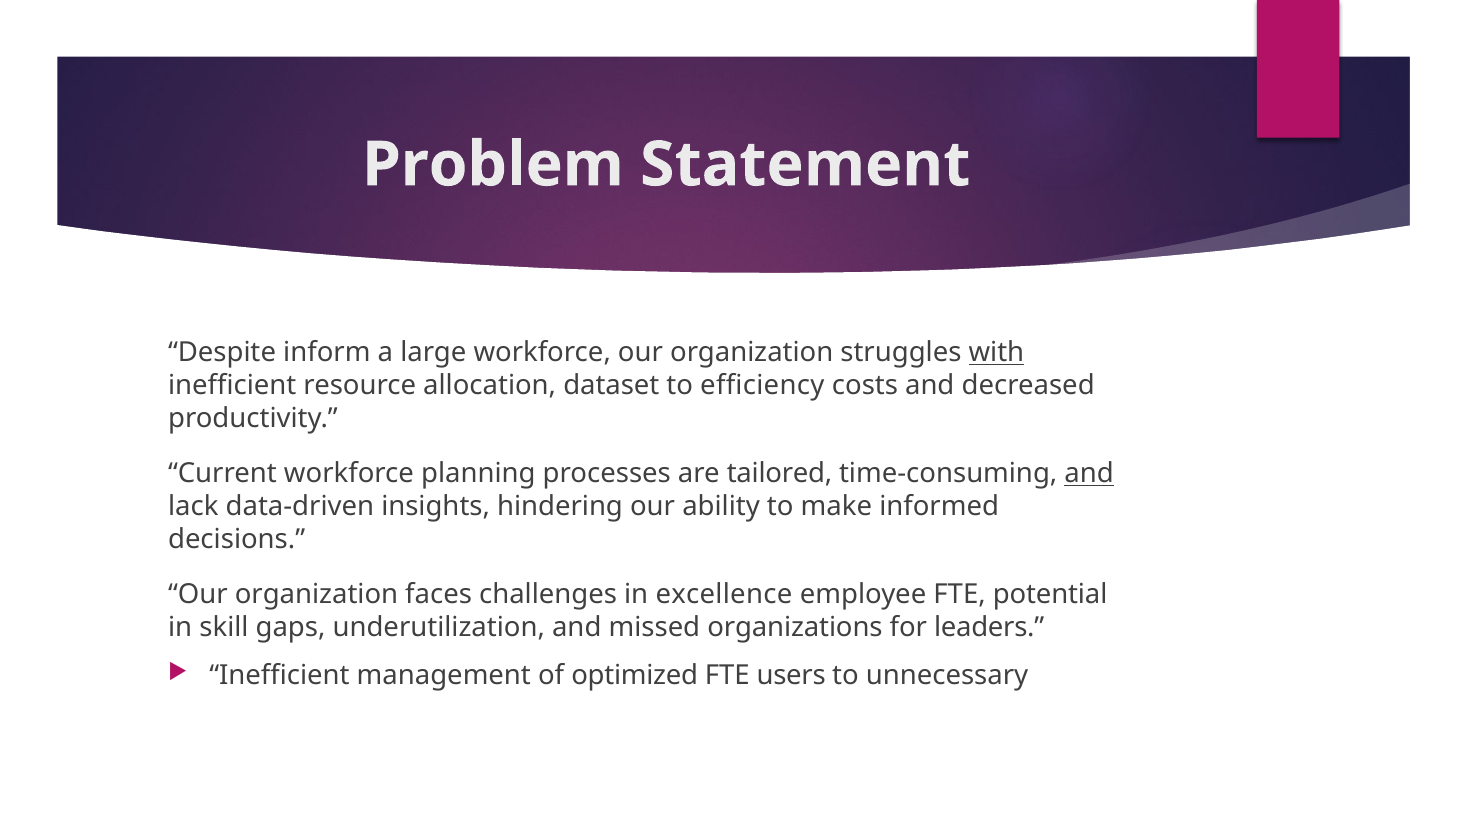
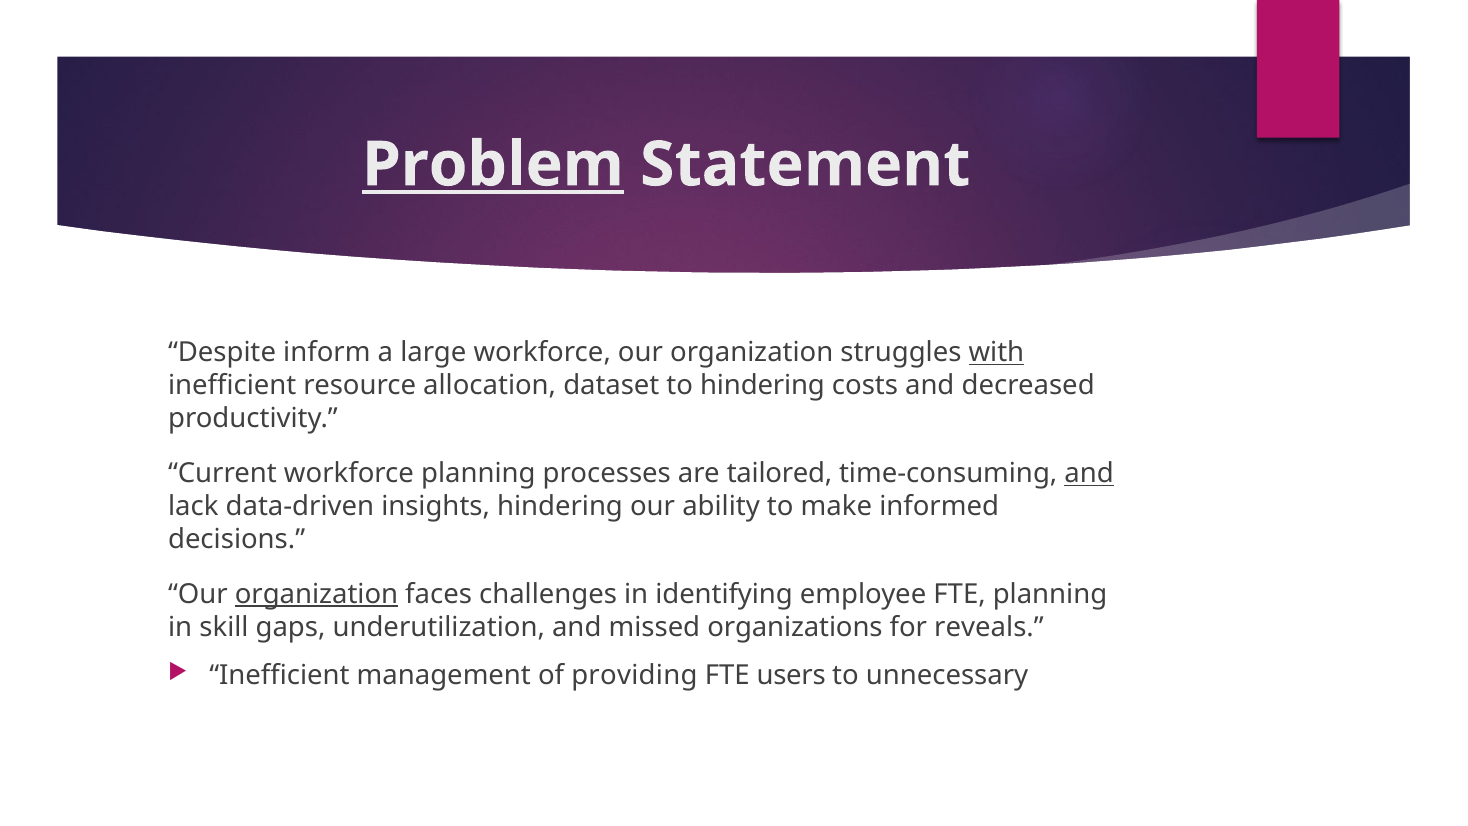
Problem underline: none -> present
to efficiency: efficiency -> hindering
organization at (316, 594) underline: none -> present
excellence: excellence -> identifying
FTE potential: potential -> planning
leaders: leaders -> reveals
optimized: optimized -> providing
